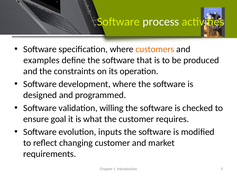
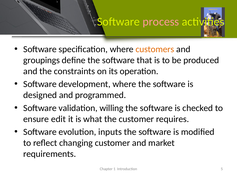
process colour: white -> pink
examples: examples -> groupings
goal: goal -> edit
